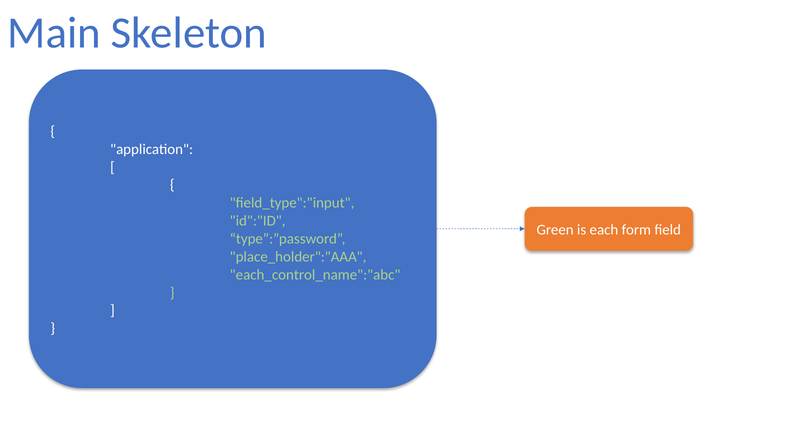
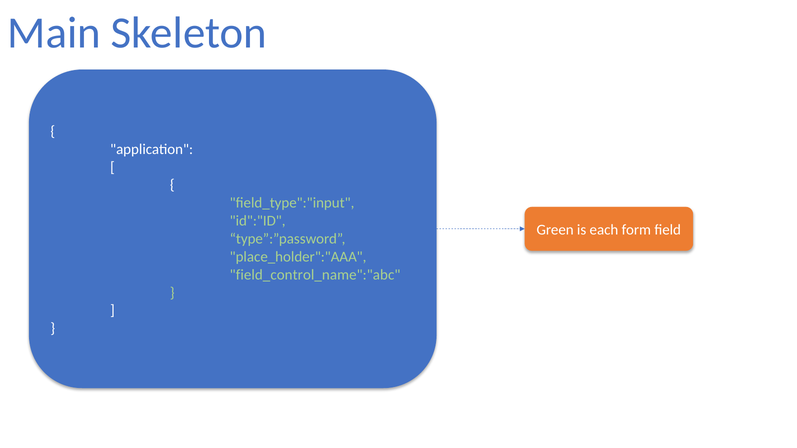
each_control_name":"abc: each_control_name":"abc -> field_control_name":"abc
